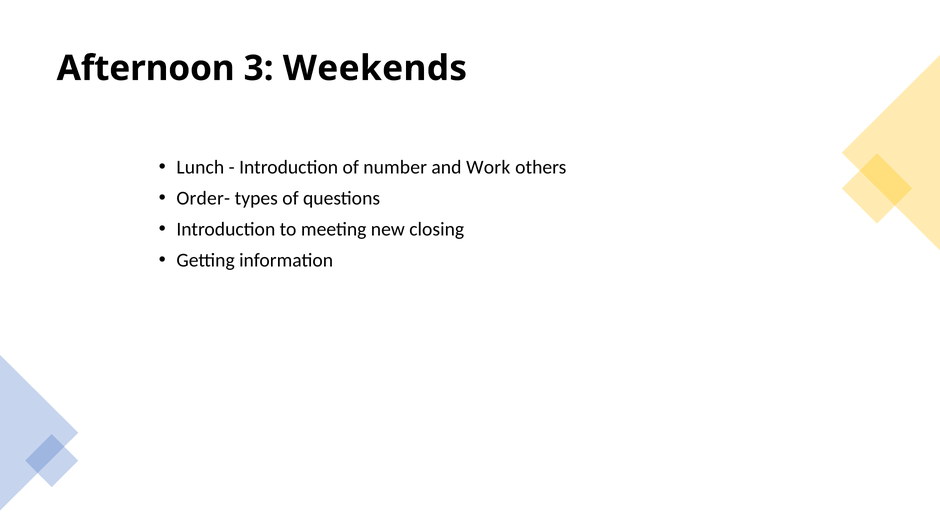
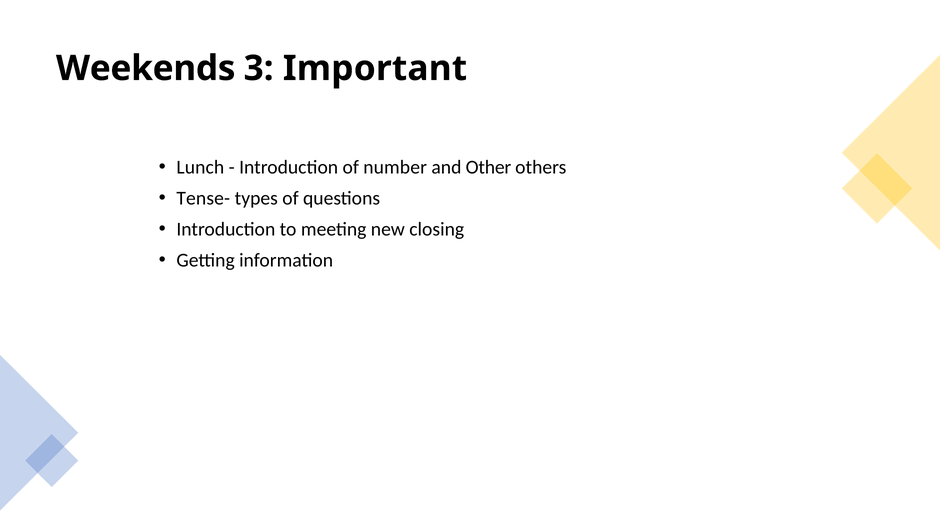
Afternoon: Afternoon -> Weekends
Weekends: Weekends -> Important
Work: Work -> Other
Order-: Order- -> Tense-
